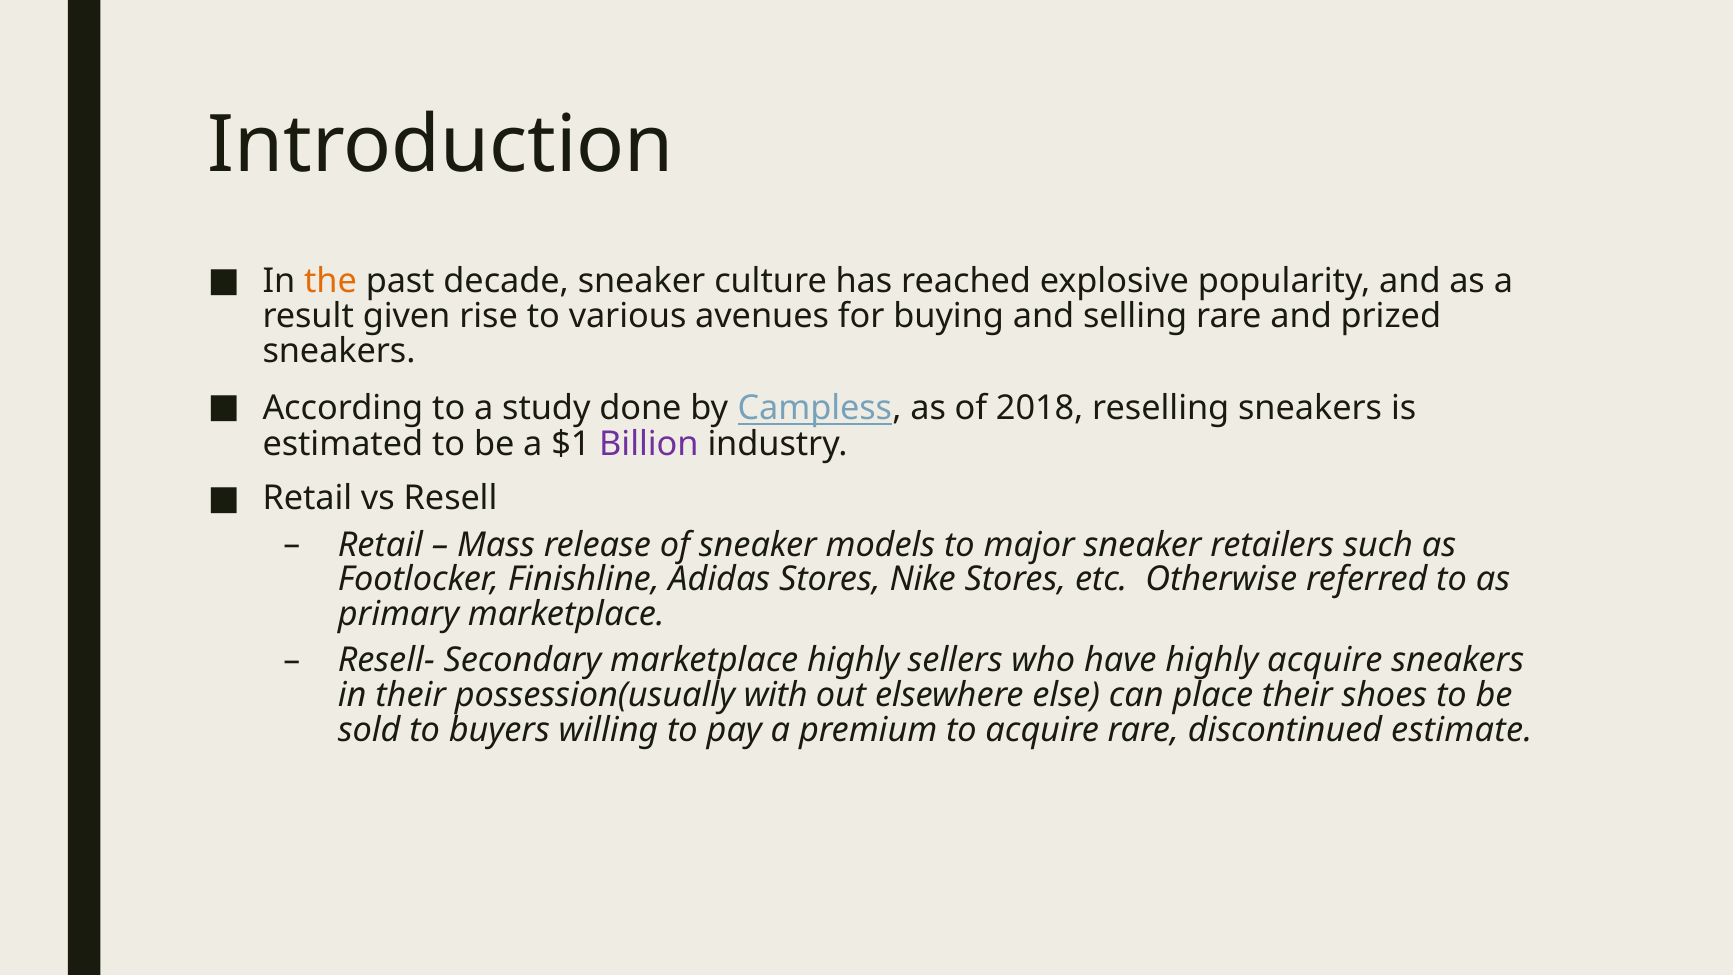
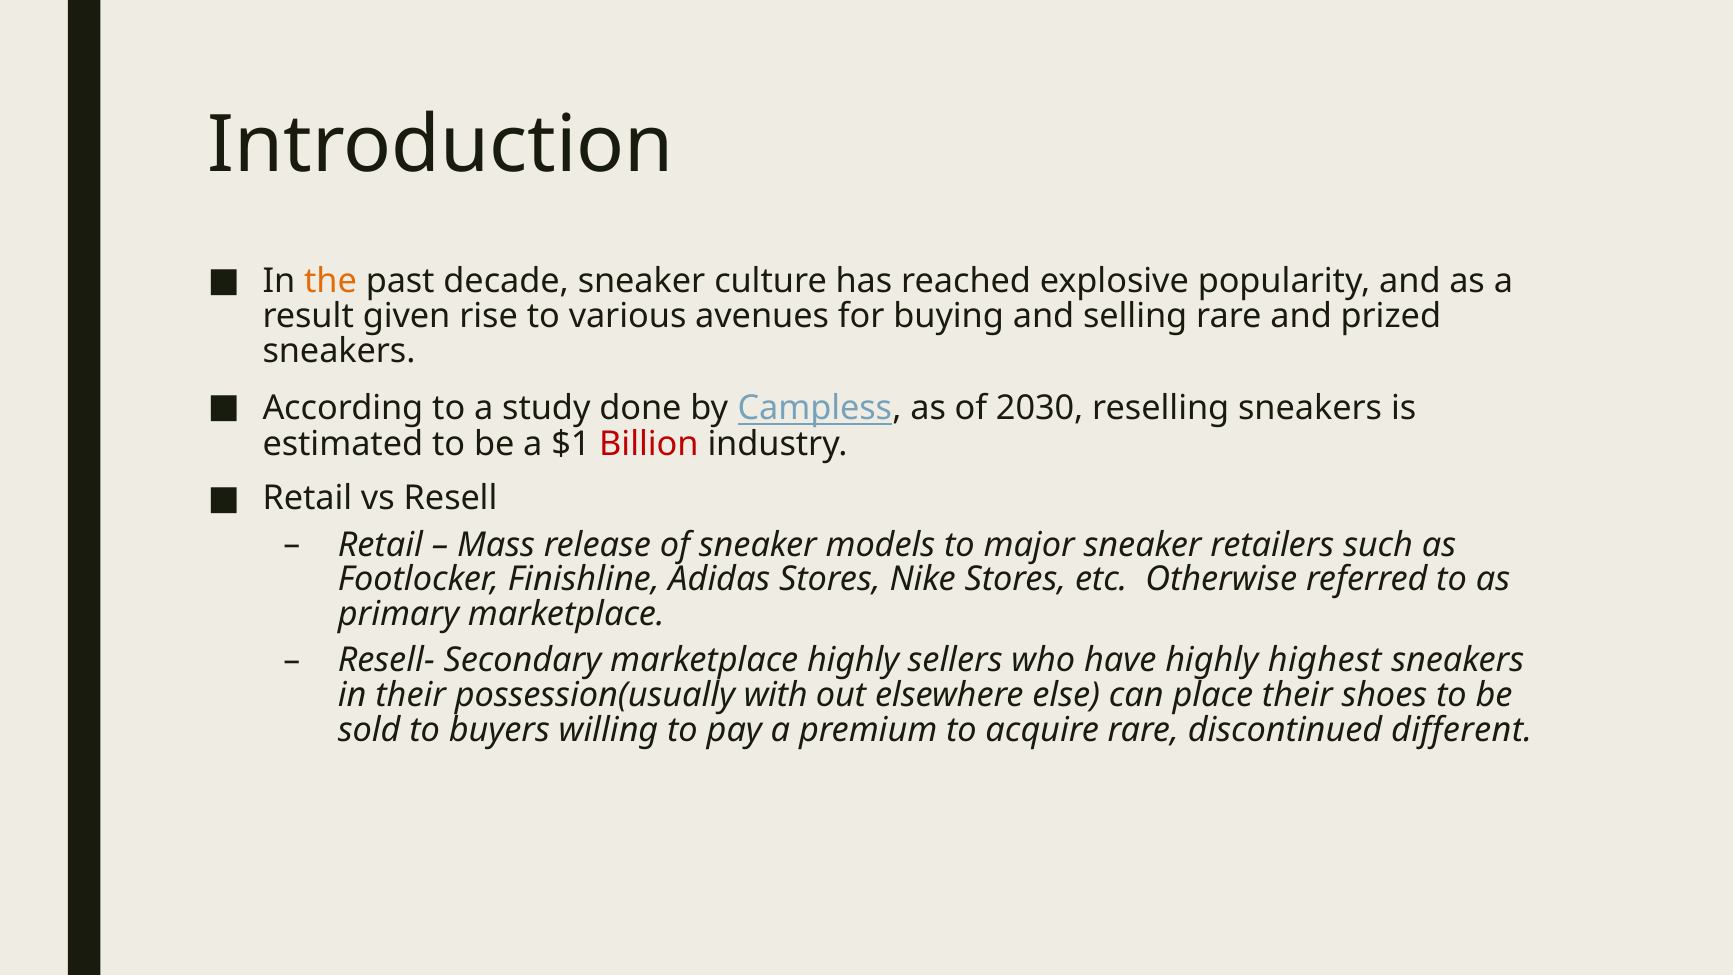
2018: 2018 -> 2030
Billion colour: purple -> red
highly acquire: acquire -> highest
estimate: estimate -> different
